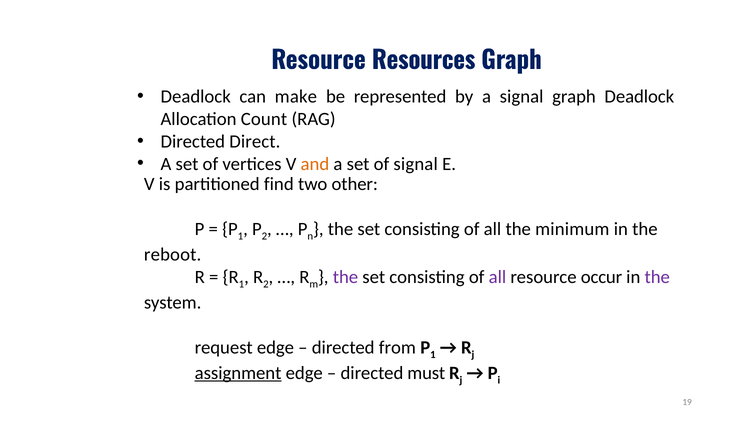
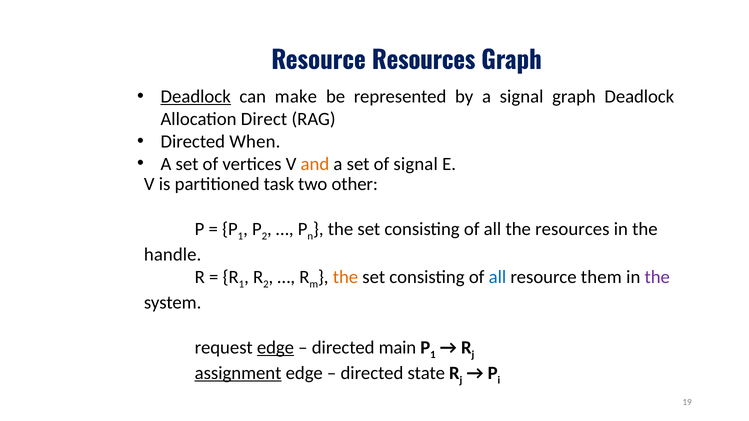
Deadlock at (196, 97) underline: none -> present
Count: Count -> Direct
Direct: Direct -> When
find: find -> task
the minimum: minimum -> resources
reboot: reboot -> handle
the at (345, 277) colour: purple -> orange
all at (497, 277) colour: purple -> blue
occur: occur -> them
edge at (275, 348) underline: none -> present
from: from -> main
must: must -> state
